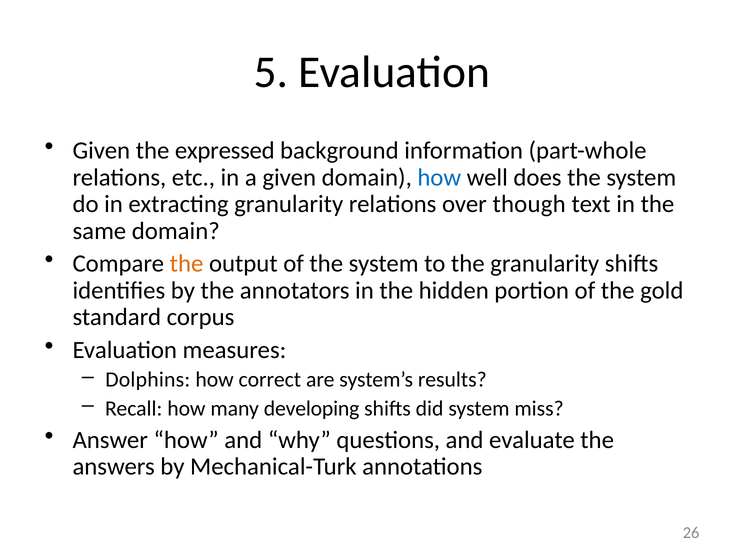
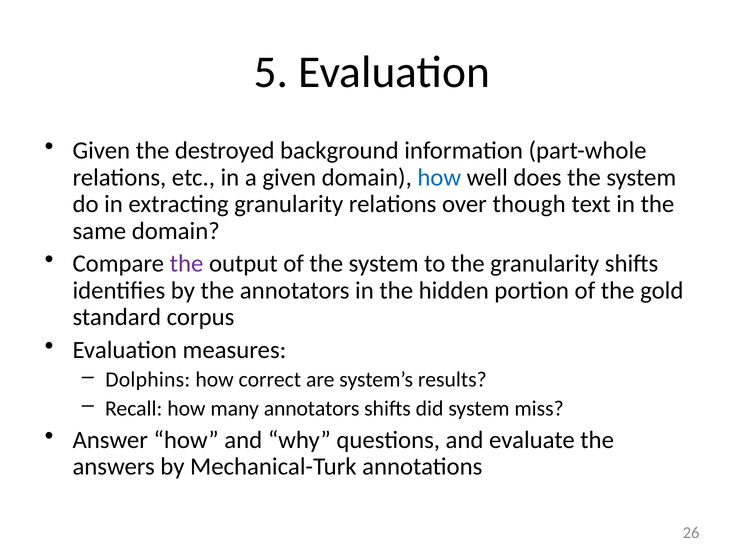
expressed: expressed -> destroyed
the at (187, 264) colour: orange -> purple
many developing: developing -> annotators
